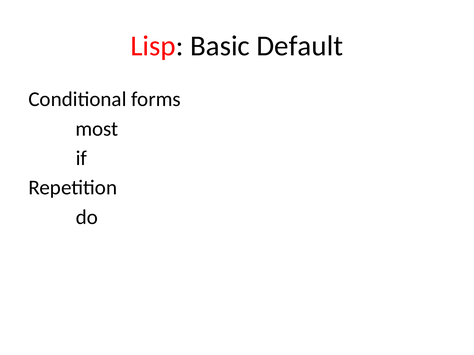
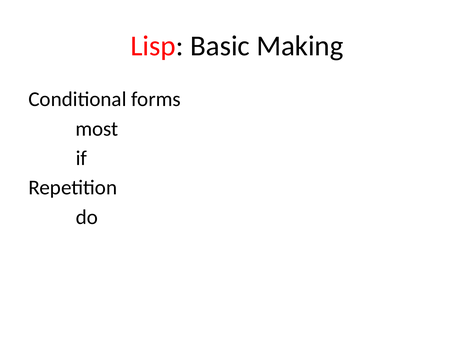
Default: Default -> Making
